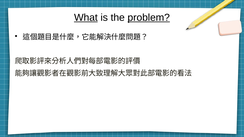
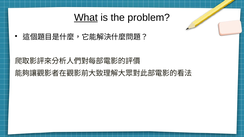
problem underline: present -> none
